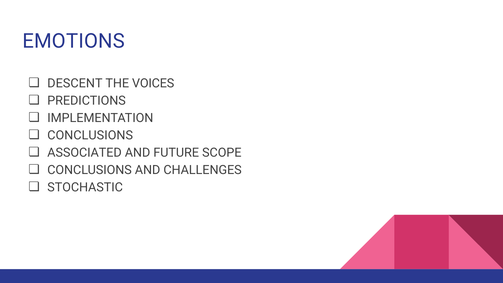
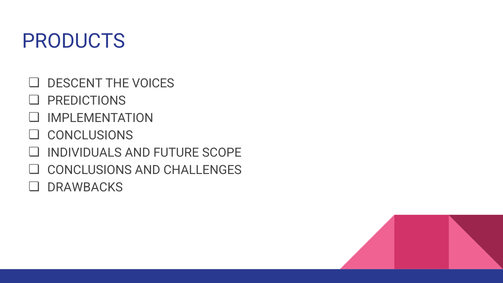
EMOTIONS: EMOTIONS -> PRODUCTS
ASSOCIATED: ASSOCIATED -> INDIVIDUALS
STOCHASTIC: STOCHASTIC -> DRAWBACKS
